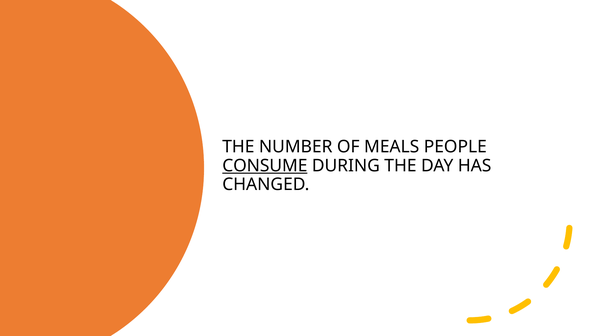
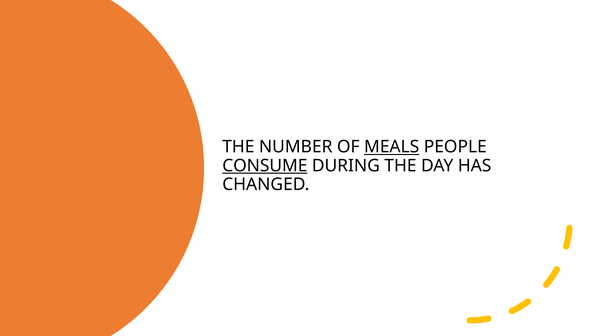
MEALS underline: none -> present
